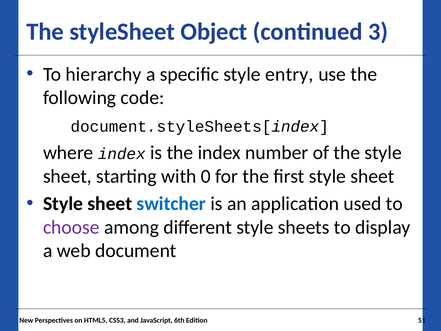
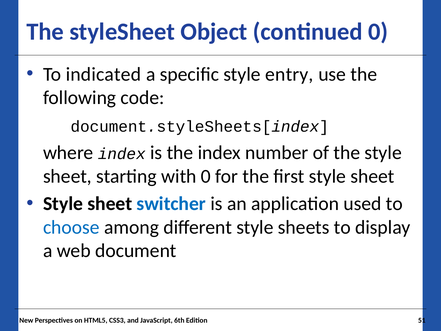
continued 3: 3 -> 0
hierarchy: hierarchy -> indicated
choose colour: purple -> blue
